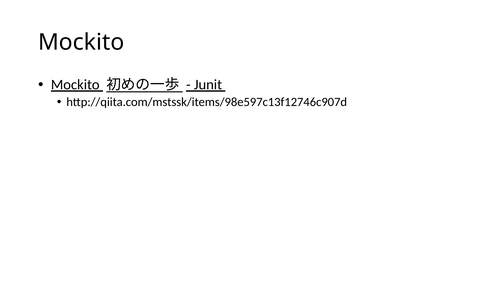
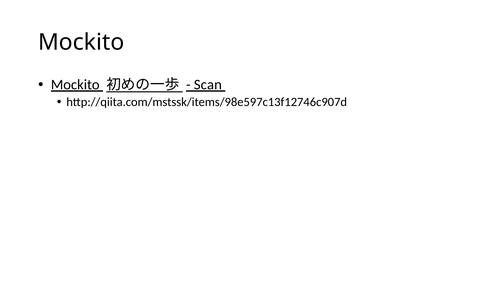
Junit: Junit -> Scan
